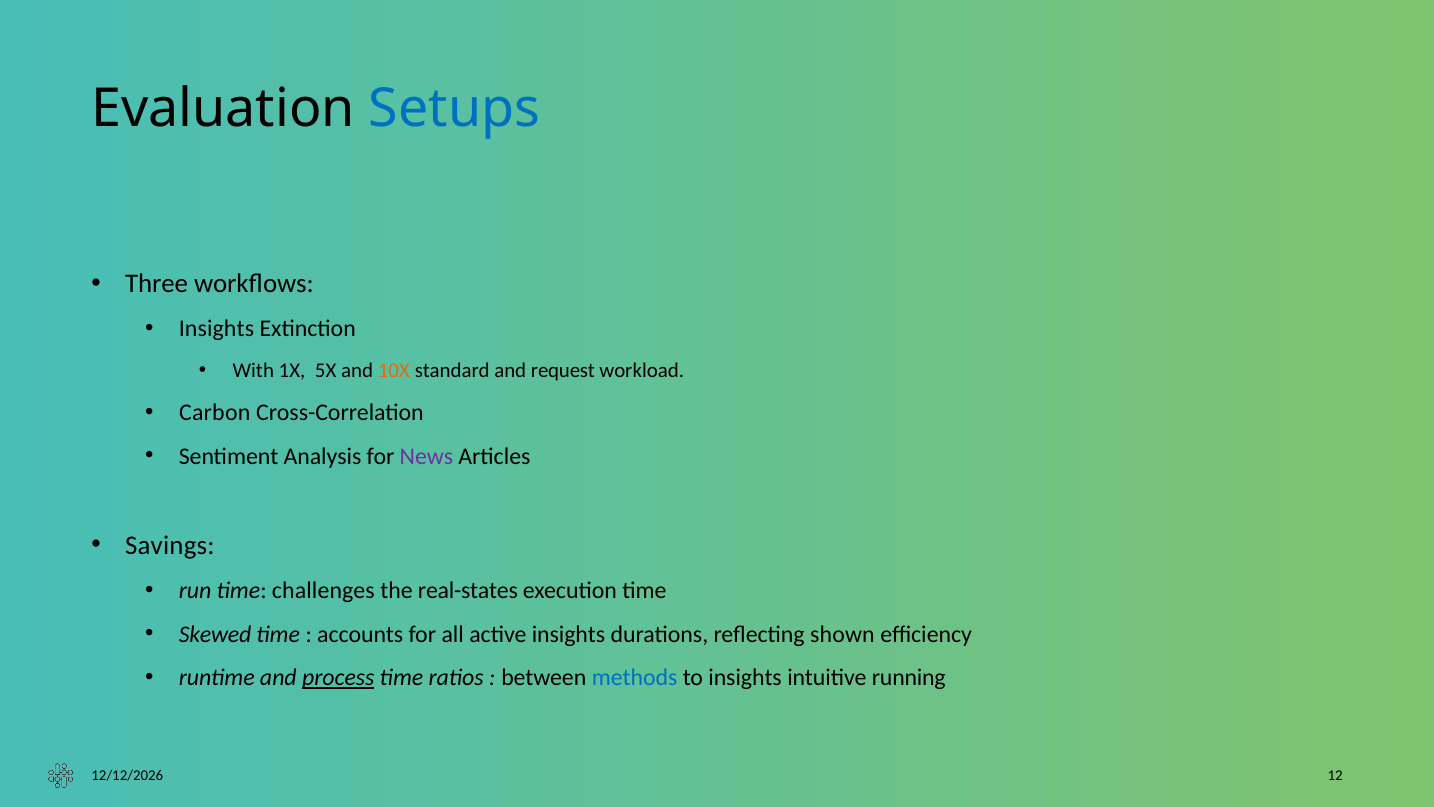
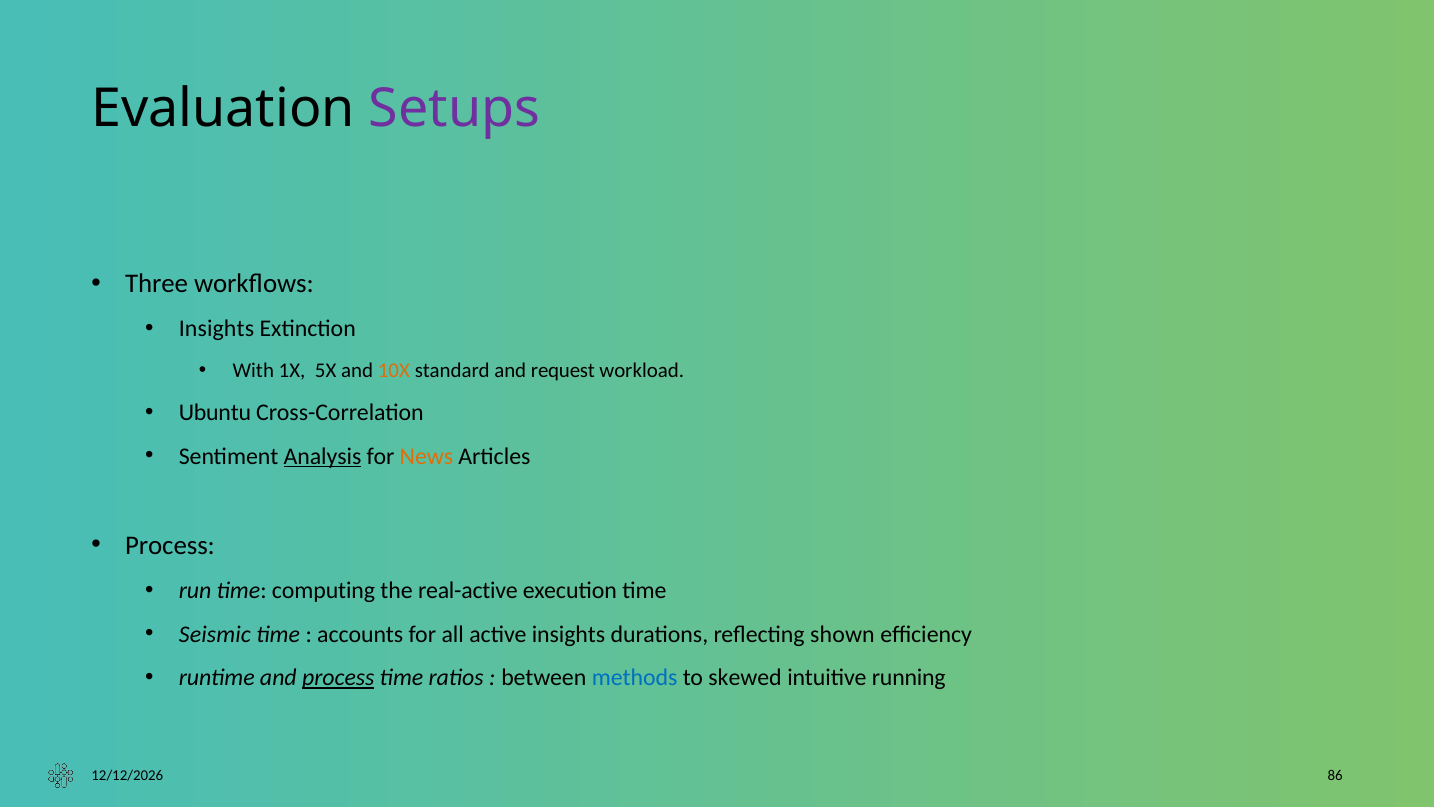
Setups colour: blue -> purple
Carbon: Carbon -> Ubuntu
Analysis underline: none -> present
News colour: purple -> orange
Savings at (170, 545): Savings -> Process
challenges: challenges -> computing
real-states: real-states -> real-active
Skewed: Skewed -> Seismic
to insights: insights -> skewed
12: 12 -> 86
